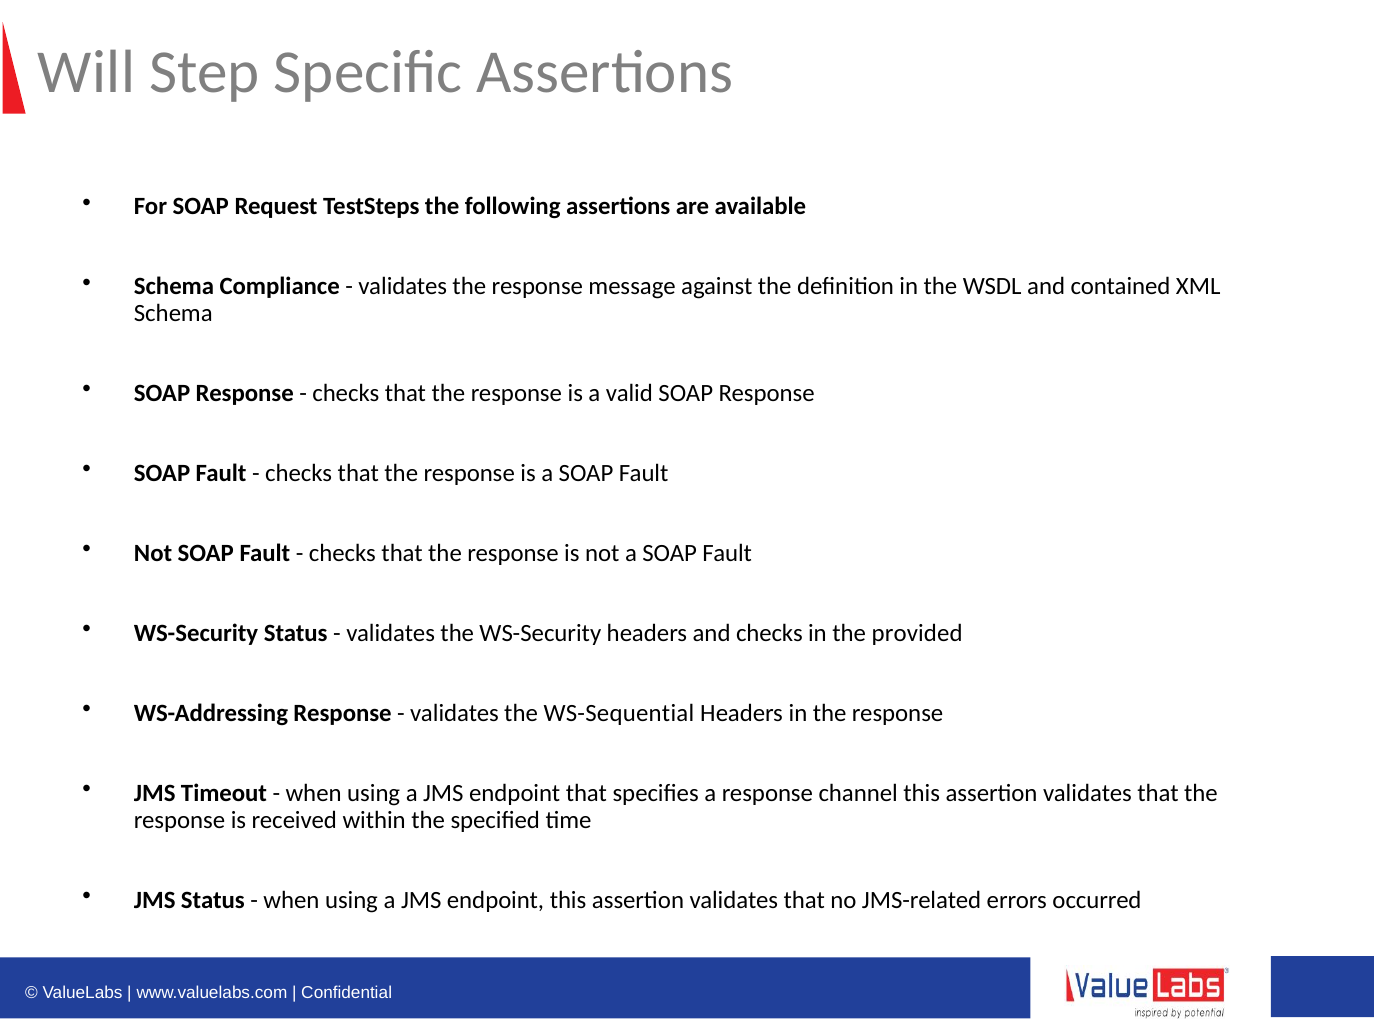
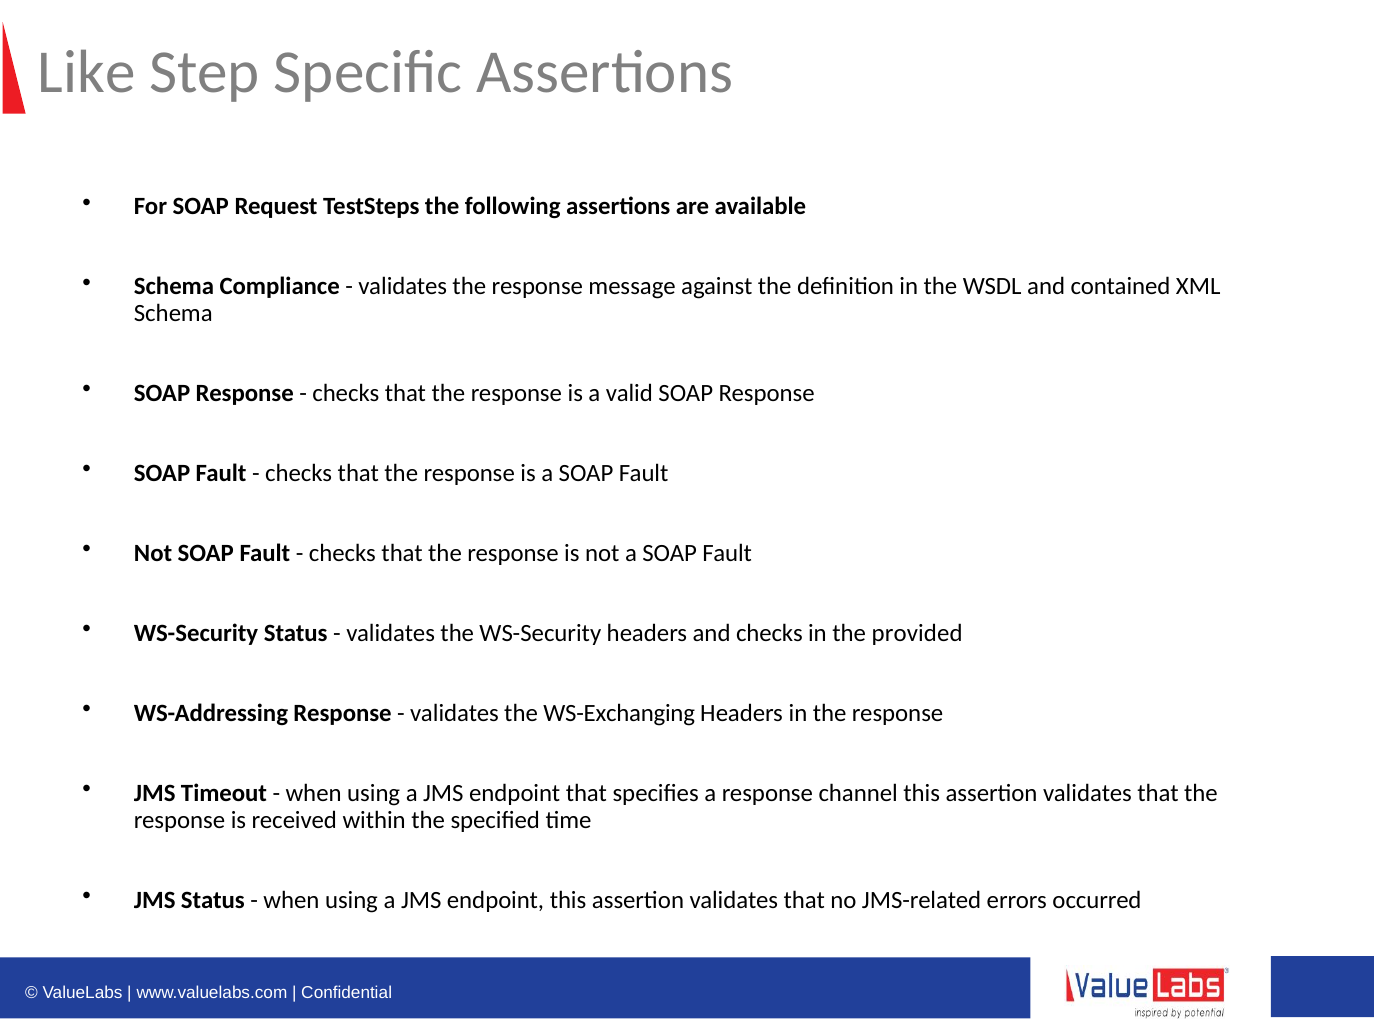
Will: Will -> Like
WS-Sequential: WS-Sequential -> WS-Exchanging
